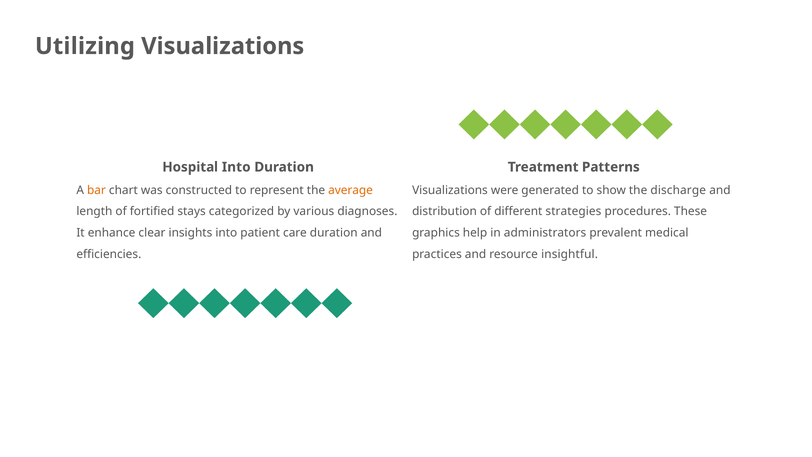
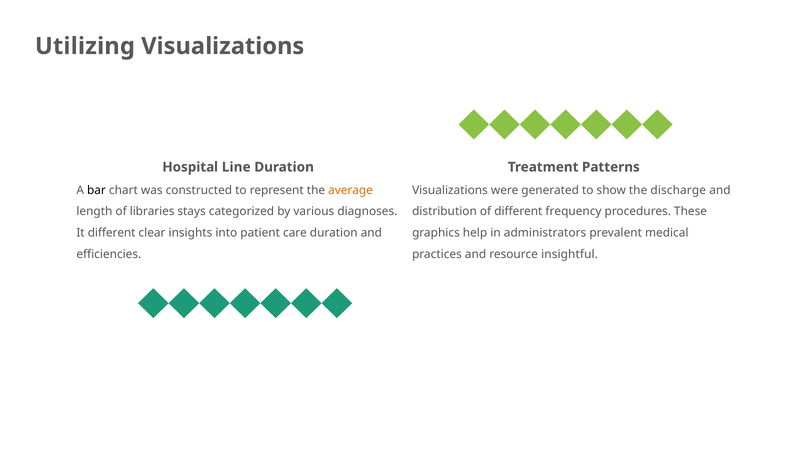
Hospital Into: Into -> Line
bar colour: orange -> black
fortified: fortified -> libraries
strategies: strategies -> frequency
It enhance: enhance -> different
